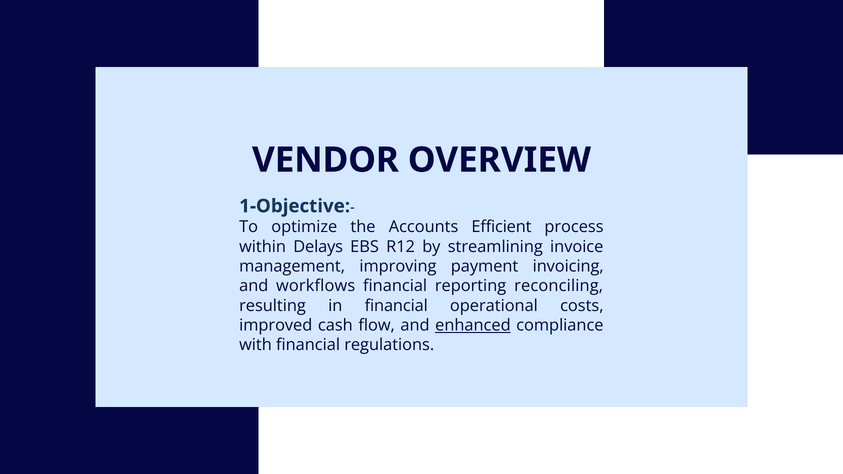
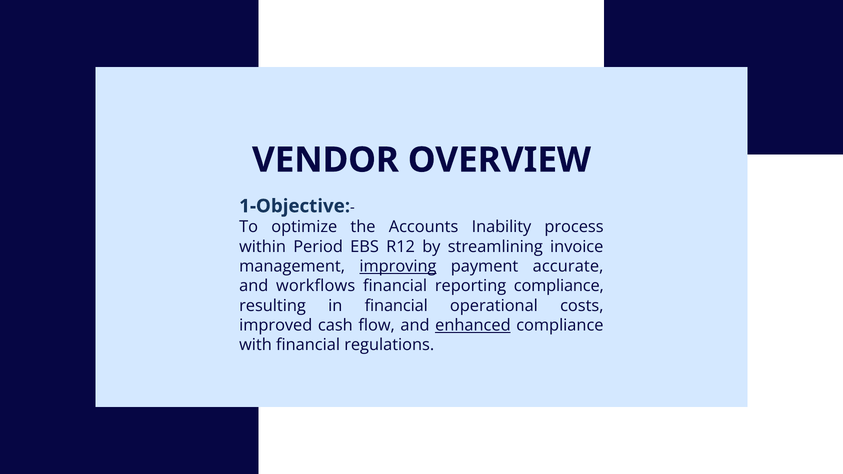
Efficient: Efficient -> Inability
Delays: Delays -> Period
improving underline: none -> present
invoicing: invoicing -> accurate
reporting reconciling: reconciling -> compliance
